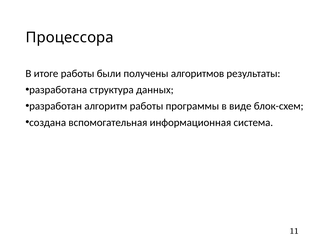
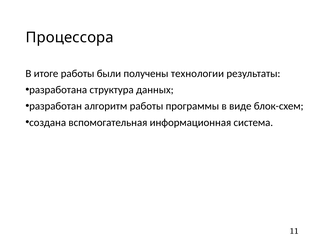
алгоритмов: алгоритмов -> технологии
